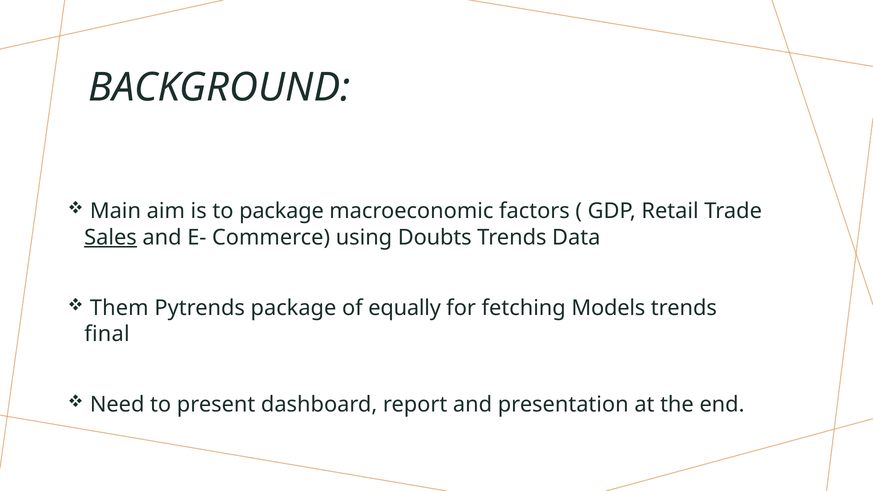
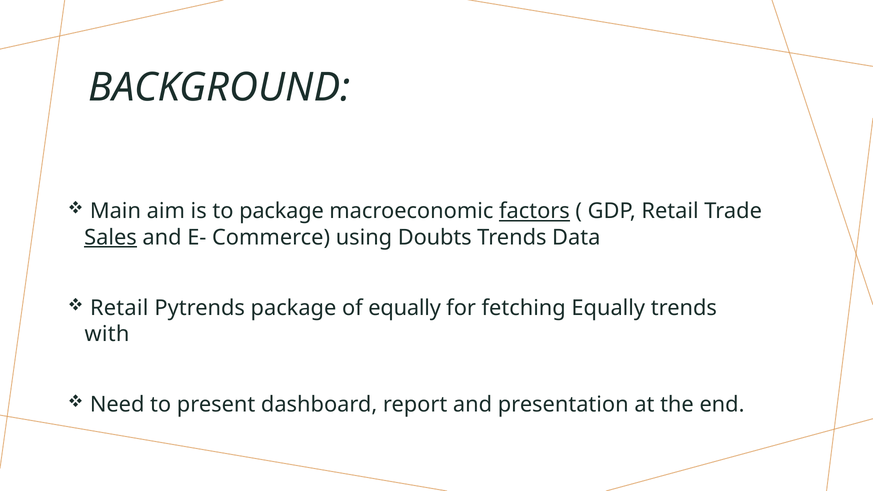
factors underline: none -> present
Them at (119, 308): Them -> Retail
fetching Models: Models -> Equally
final: final -> with
